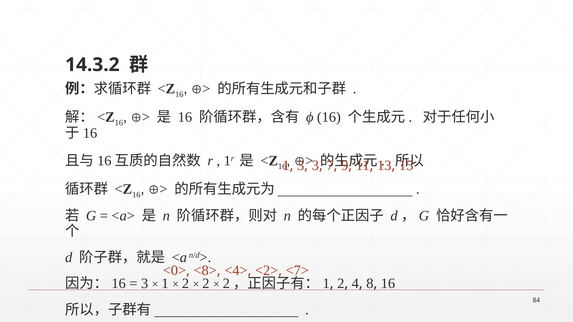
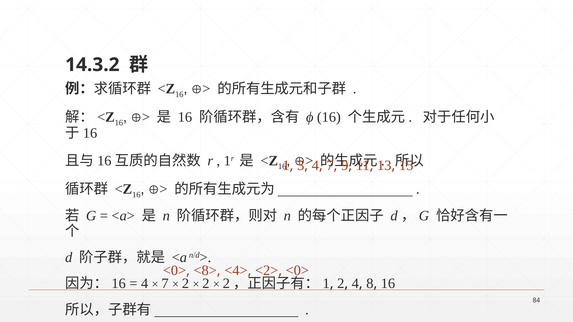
3 at (315, 166): 3 -> 4
<7> at (297, 271): <7> -> <0>
3 at (145, 284): 3 -> 4
1 at (165, 284): 1 -> 7
